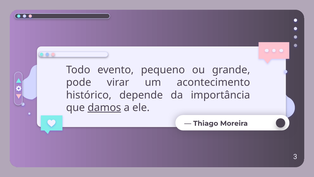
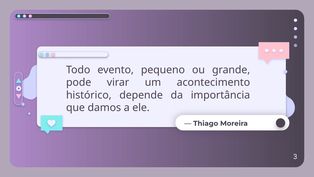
damos underline: present -> none
